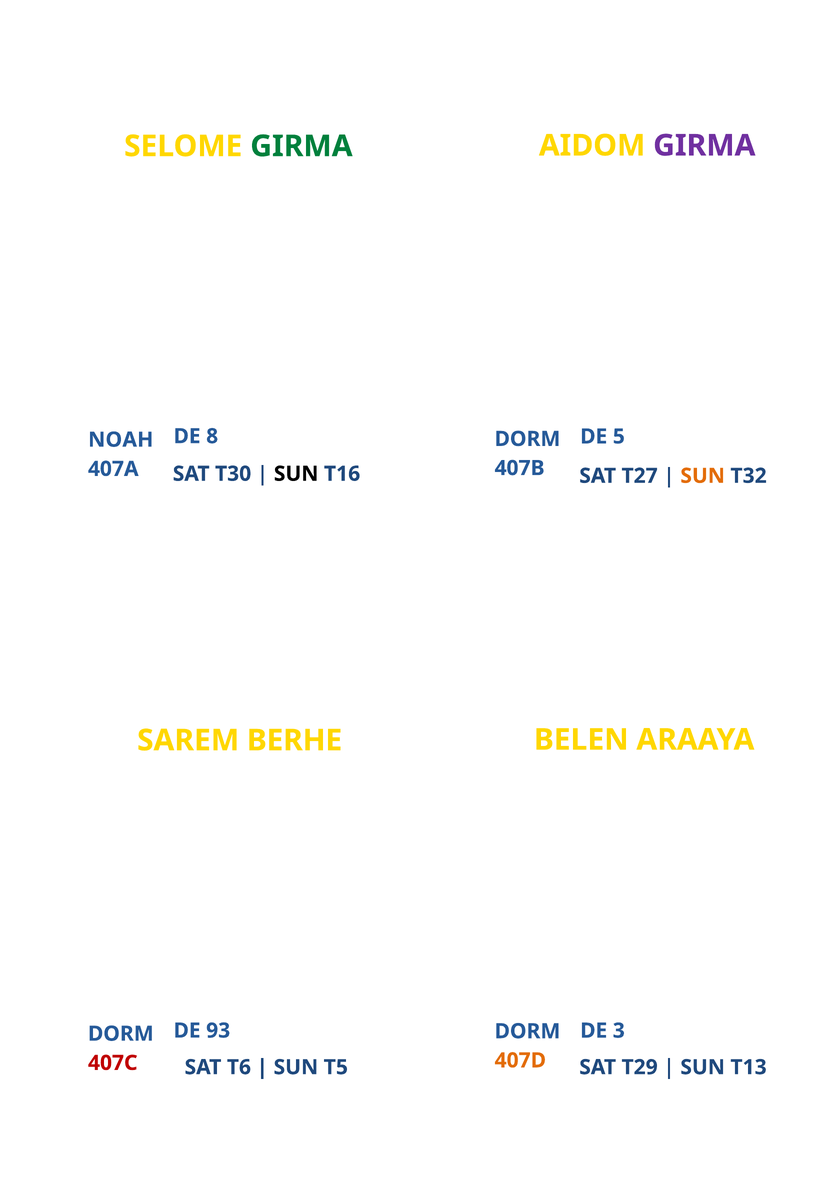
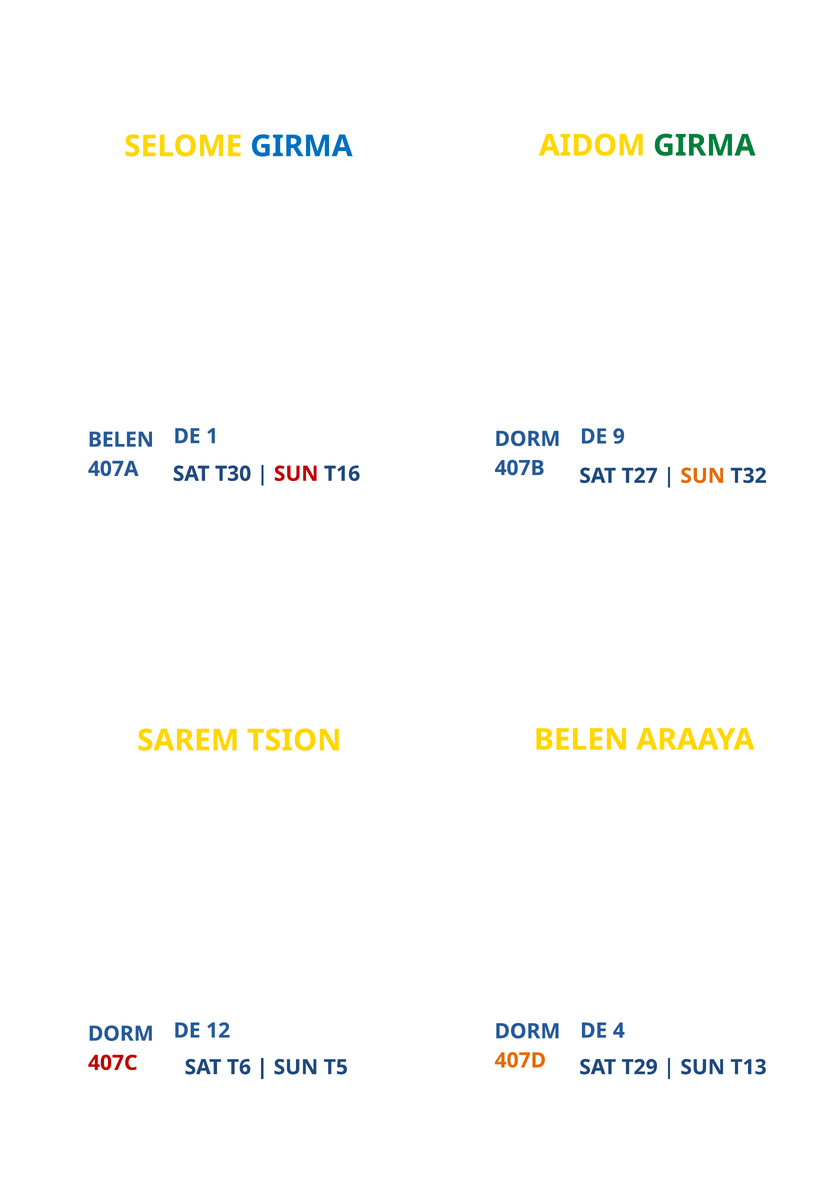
GIRMA at (704, 145) colour: purple -> green
GIRMA at (301, 146) colour: green -> blue
8: 8 -> 1
5: 5 -> 9
NOAH at (121, 439): NOAH -> BELEN
SUN at (296, 473) colour: black -> red
BERHE: BERHE -> TSION
93: 93 -> 12
3: 3 -> 4
